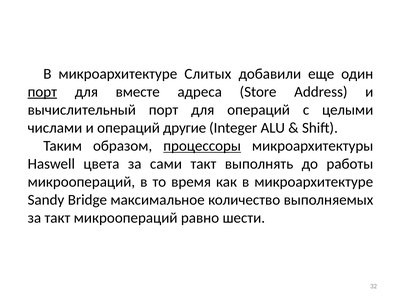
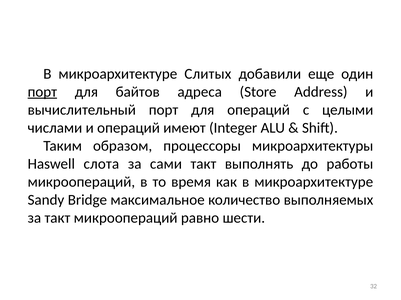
вместе: вместе -> байтов
другие: другие -> имеют
процессоры underline: present -> none
цвета: цвета -> слота
